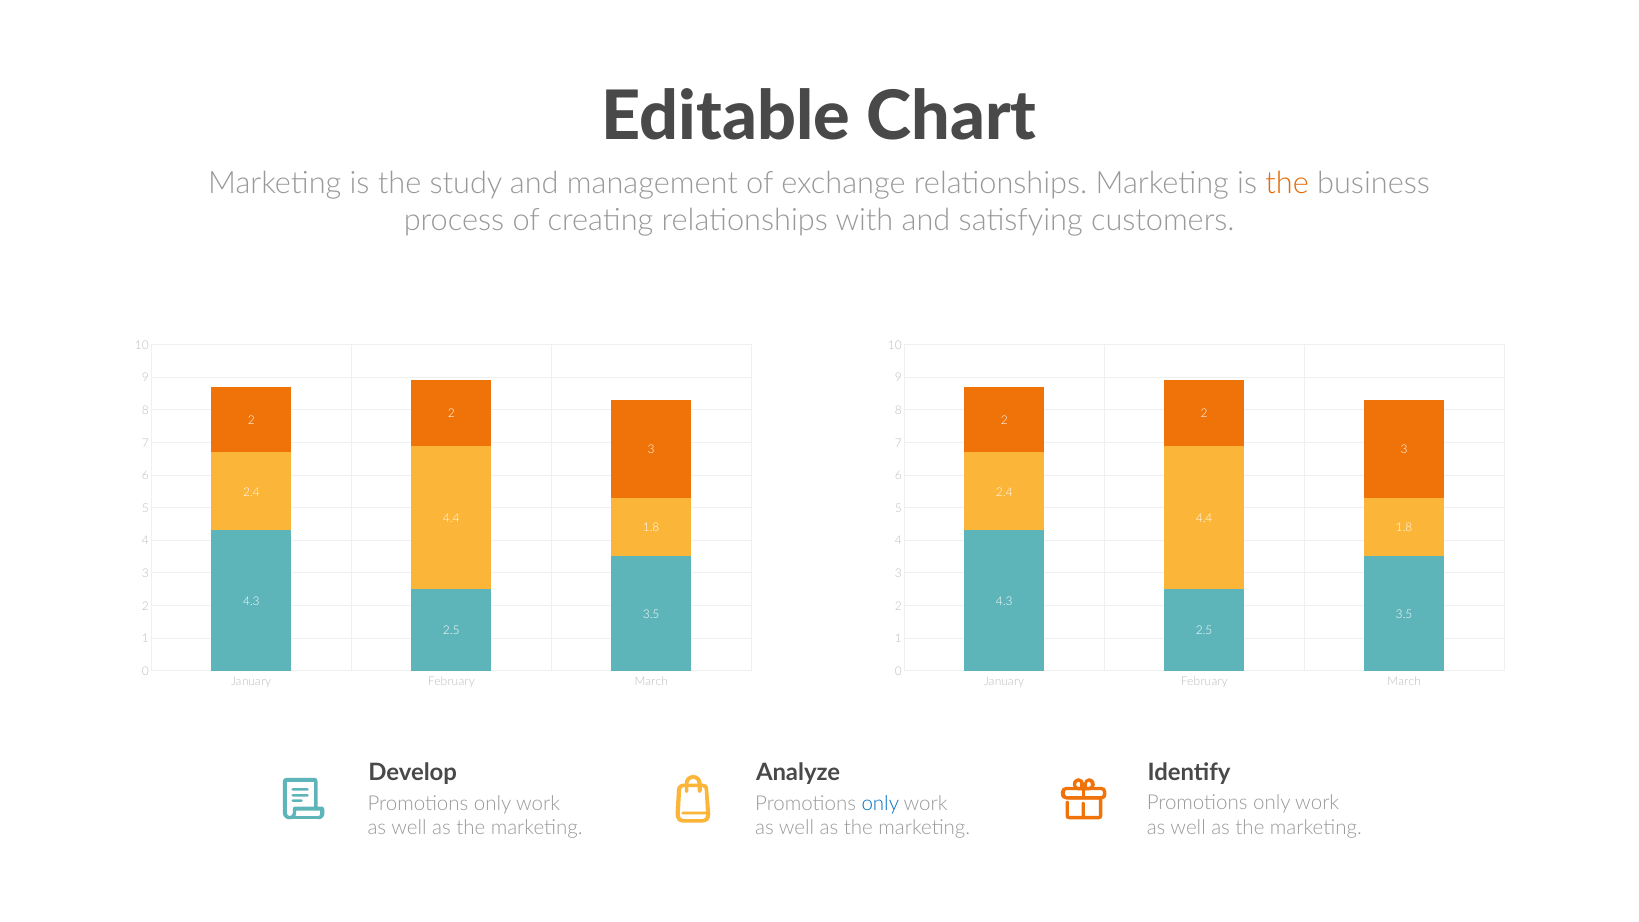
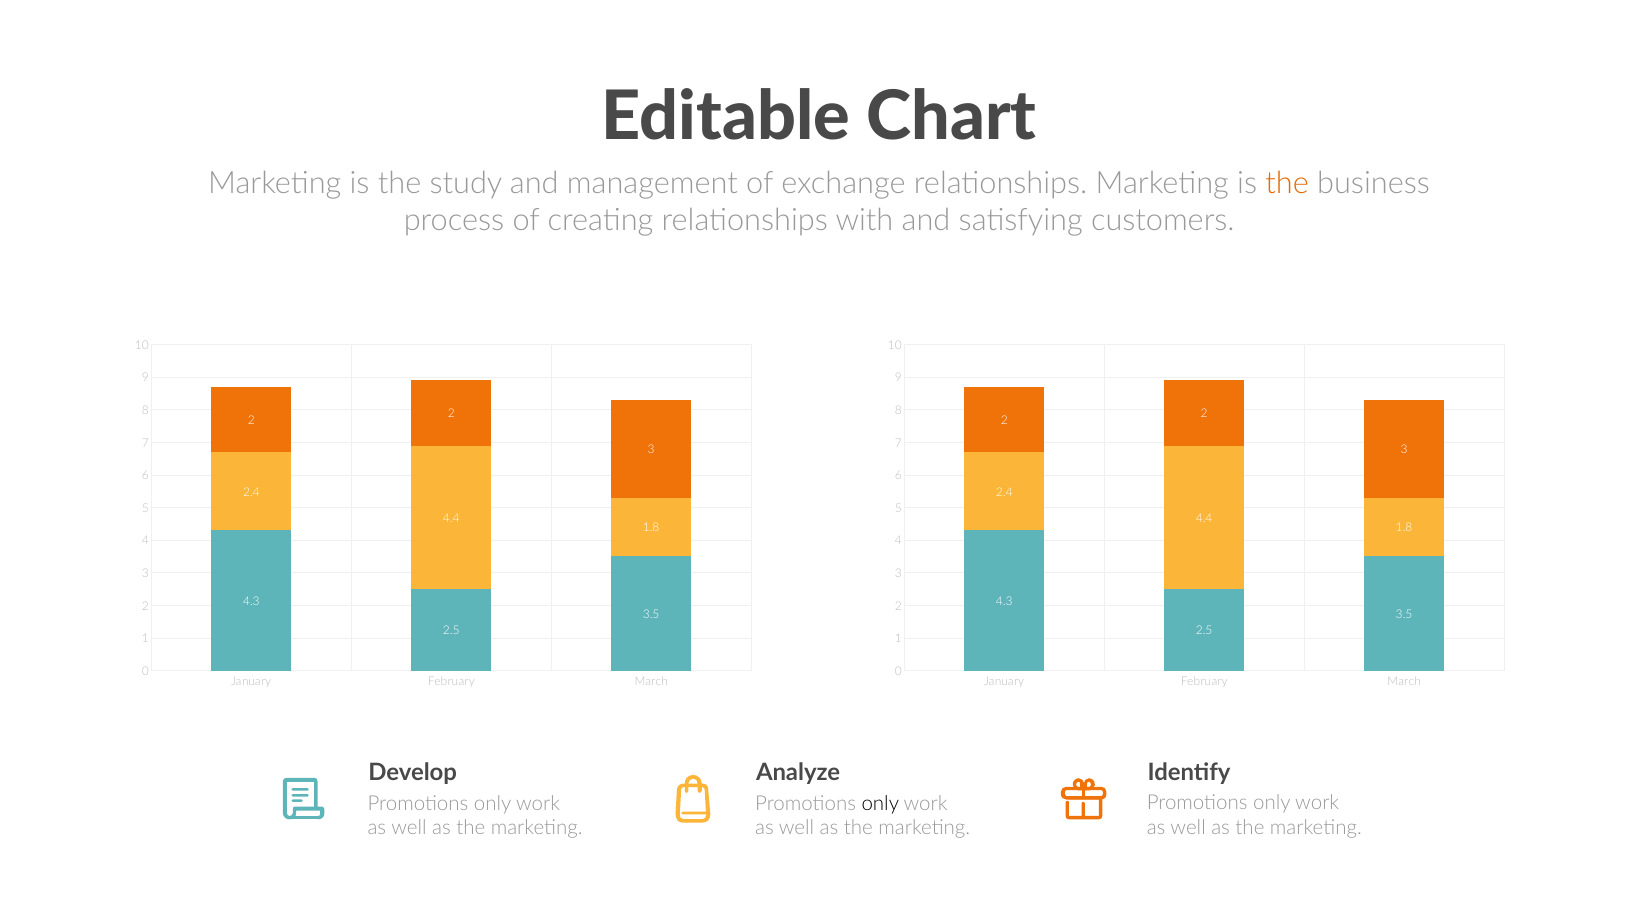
only at (880, 804) colour: blue -> black
